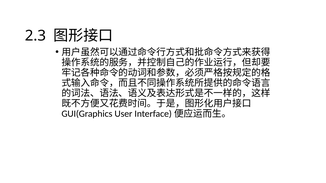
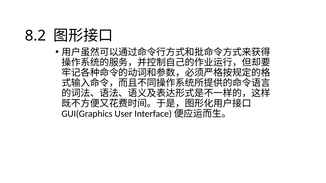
2.3: 2.3 -> 8.2
